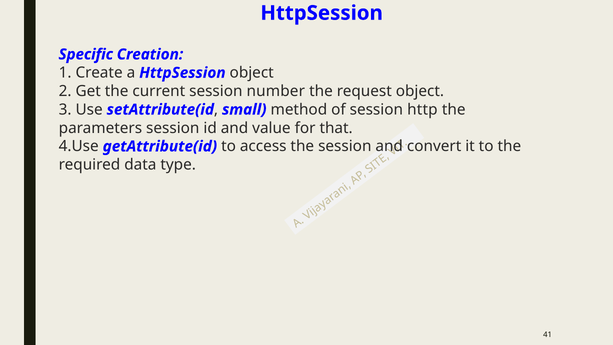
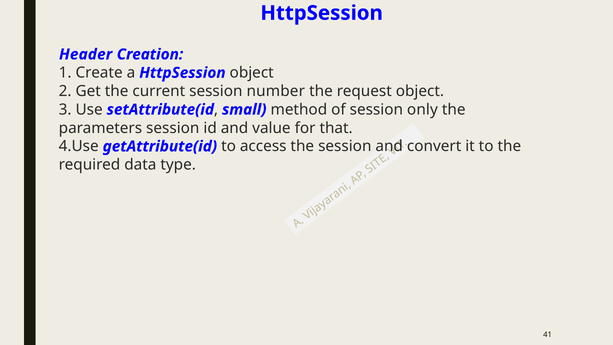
Specific: Specific -> Header
http: http -> only
